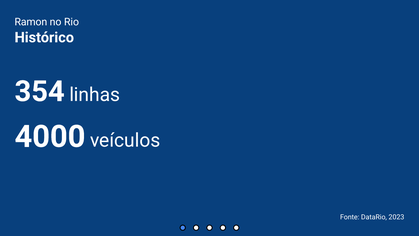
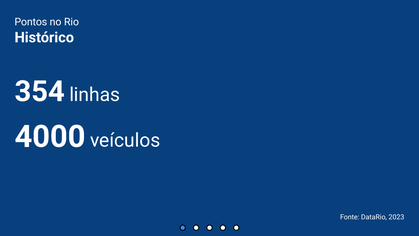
Ramon: Ramon -> Pontos
